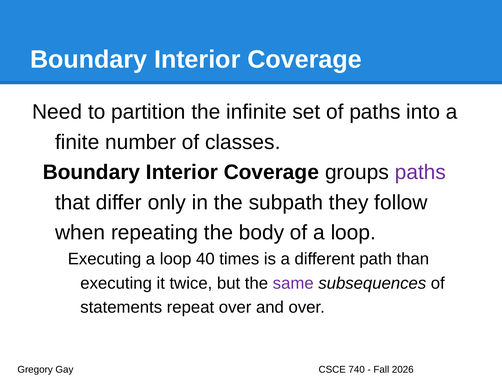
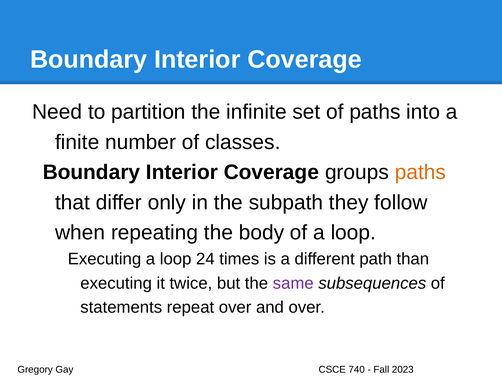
paths at (420, 172) colour: purple -> orange
40: 40 -> 24
2026: 2026 -> 2023
